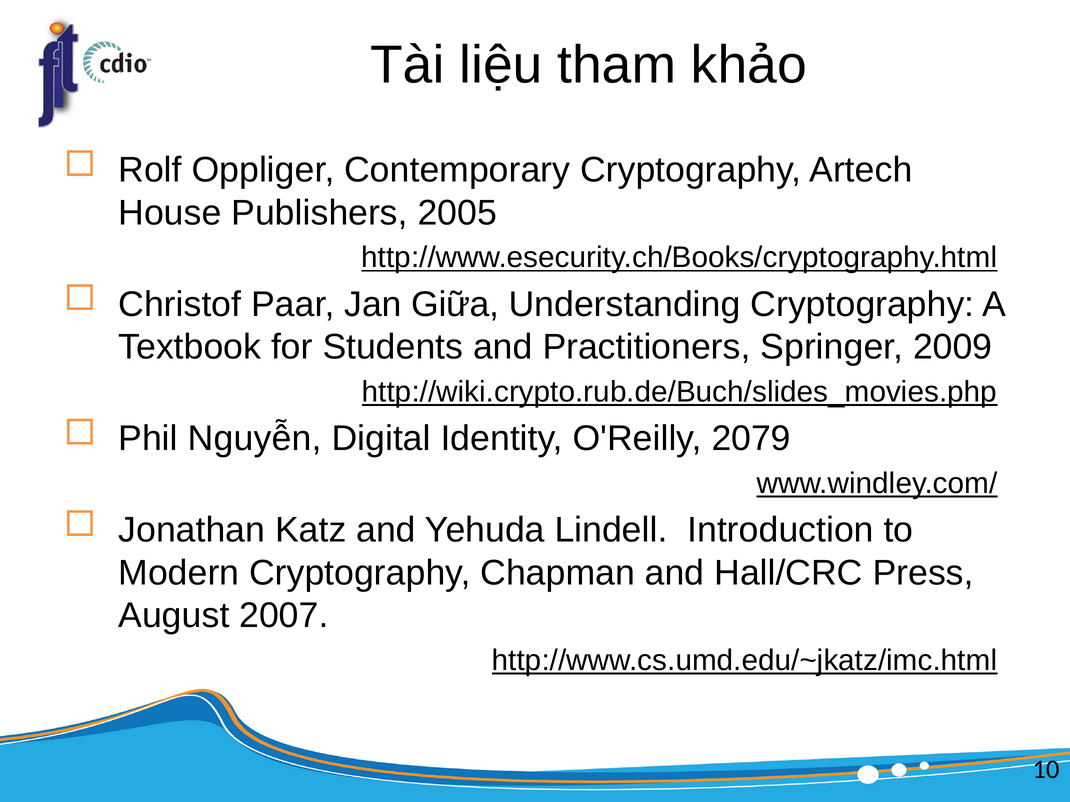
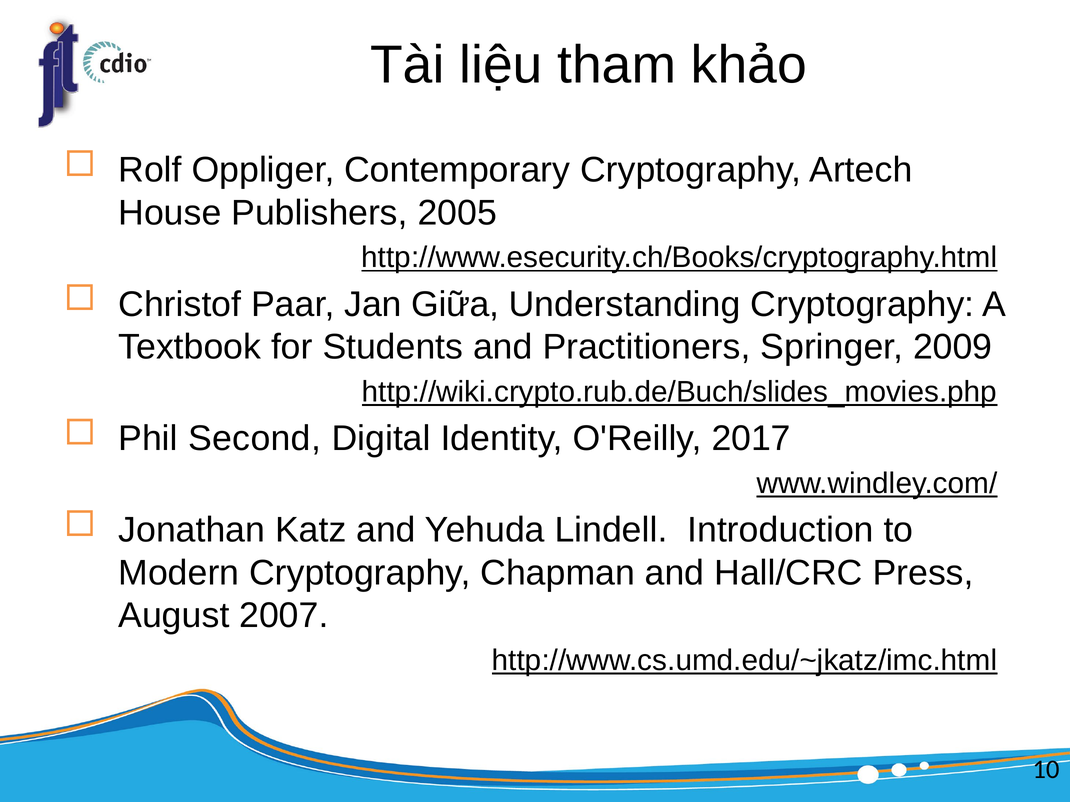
Nguyễn: Nguyễn -> Second
2079: 2079 -> 2017
